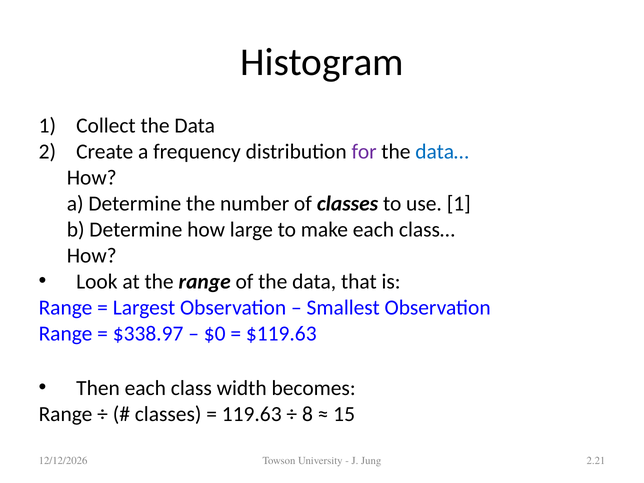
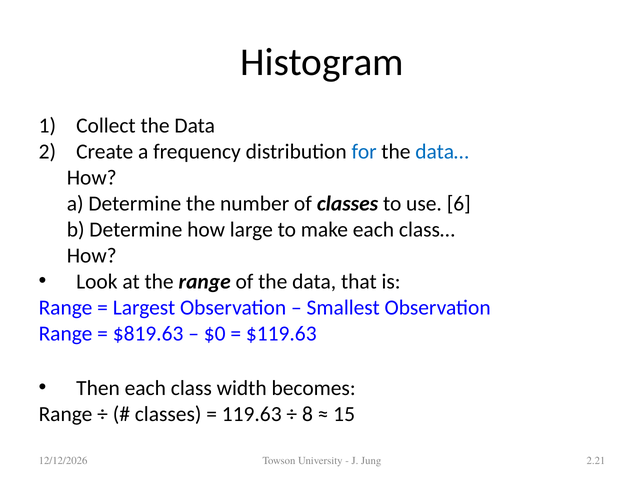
for colour: purple -> blue
use 1: 1 -> 6
$338.97: $338.97 -> $819.63
